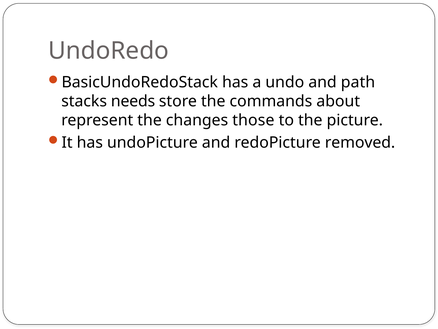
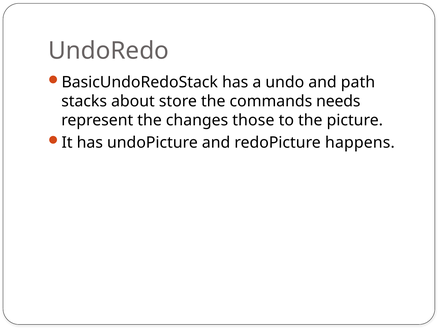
needs: needs -> about
about: about -> needs
removed: removed -> happens
